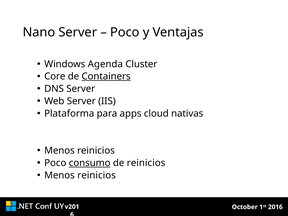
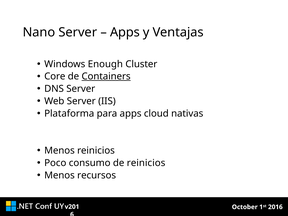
Poco at (125, 32): Poco -> Apps
Agenda: Agenda -> Enough
consumo underline: present -> none
reinicios at (97, 175): reinicios -> recursos
